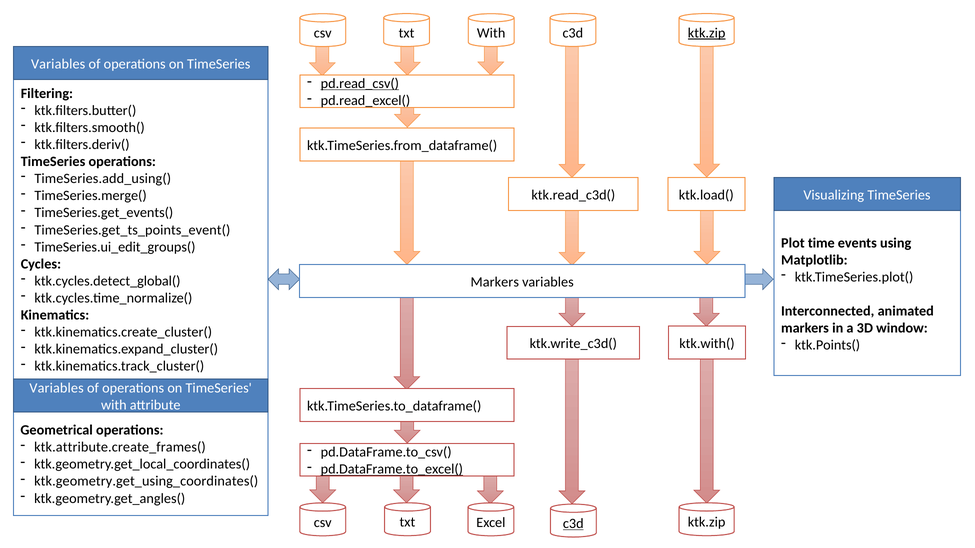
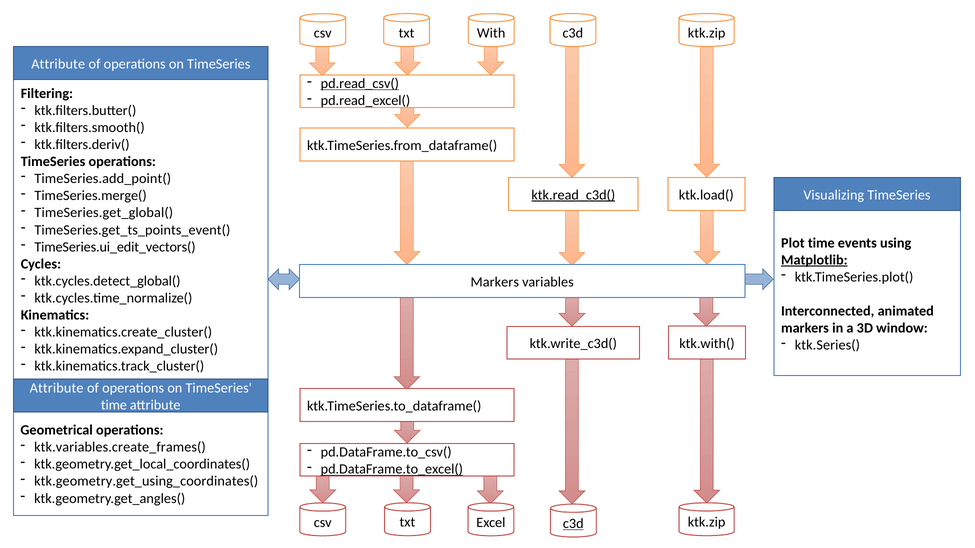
ktk.zip at (707, 33) underline: present -> none
Variables at (58, 64): Variables -> Attribute
TimeSeries.add_using(: TimeSeries.add_using( -> TimeSeries.add_point(
ktk.read_c3d( underline: none -> present
TimeSeries.get_events(: TimeSeries.get_events( -> TimeSeries.get_global(
TimeSeries.ui_edit_groups(: TimeSeries.ui_edit_groups( -> TimeSeries.ui_edit_vectors(
Matplotlib underline: none -> present
ktk.Points(: ktk.Points( -> ktk.Series(
Variables at (57, 388): Variables -> Attribute
with at (114, 405): with -> time
ktk.attribute.create_frames(: ktk.attribute.create_frames( -> ktk.variables.create_frames(
